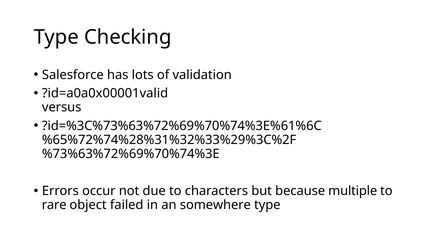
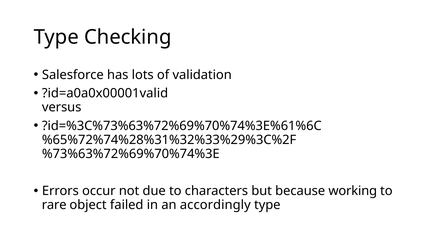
multiple: multiple -> working
somewhere: somewhere -> accordingly
